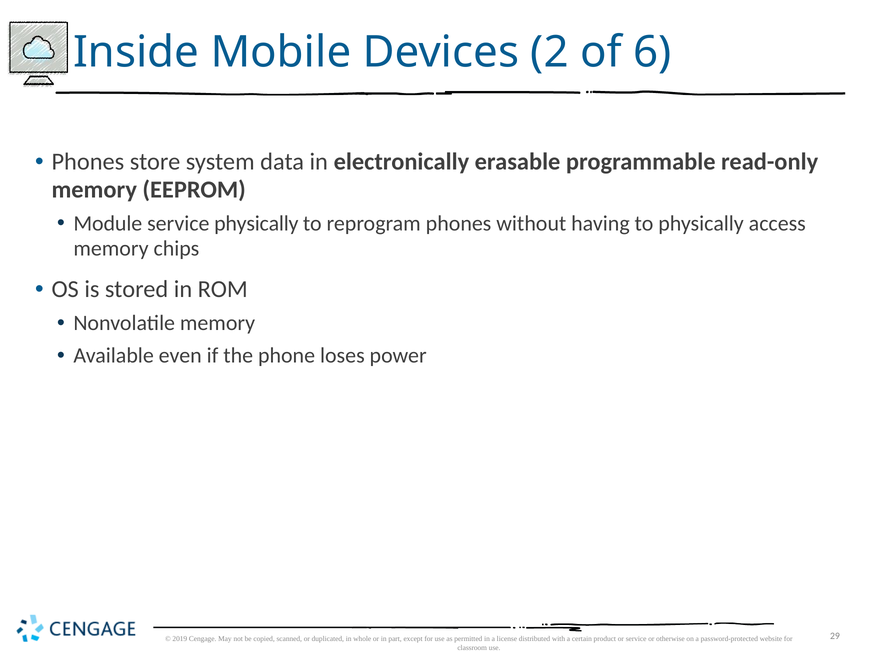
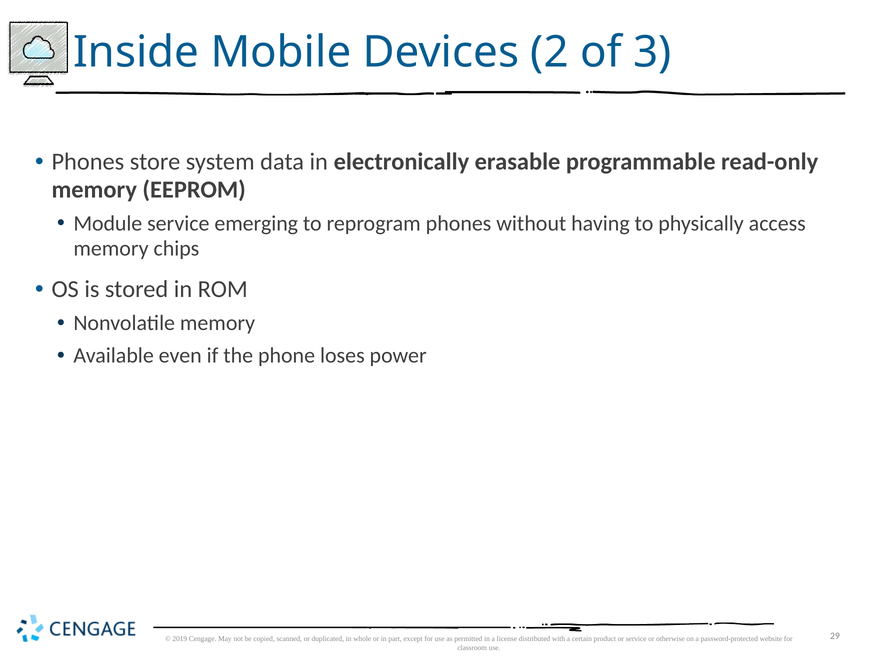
6: 6 -> 3
service physically: physically -> emerging
